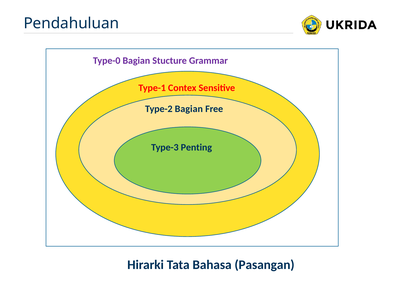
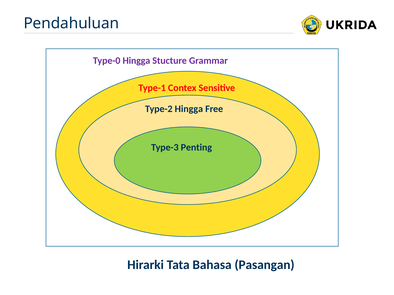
Type-0 Bagian: Bagian -> Hingga
Type-2 Bagian: Bagian -> Hingga
